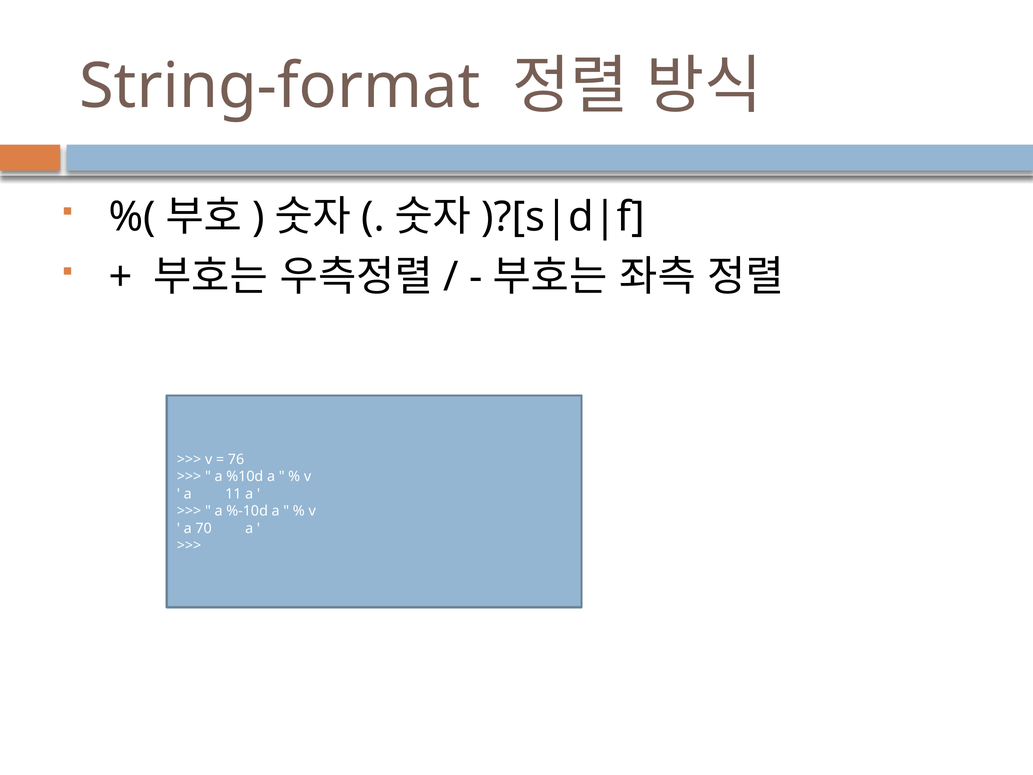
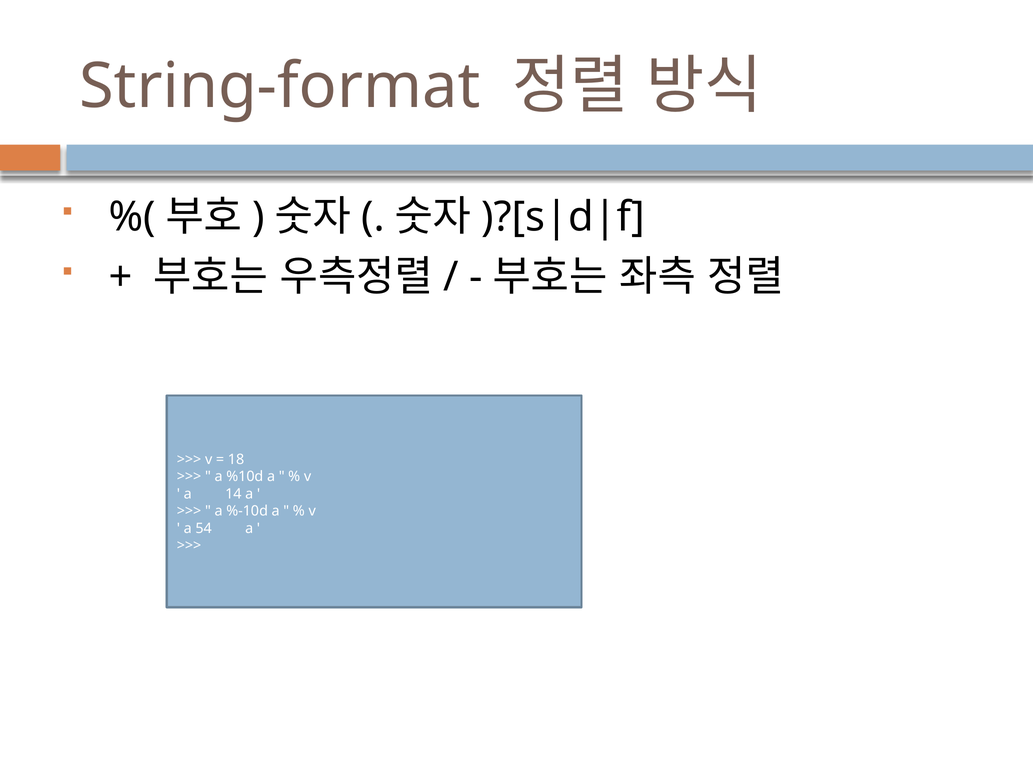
76: 76 -> 18
11: 11 -> 14
70: 70 -> 54
